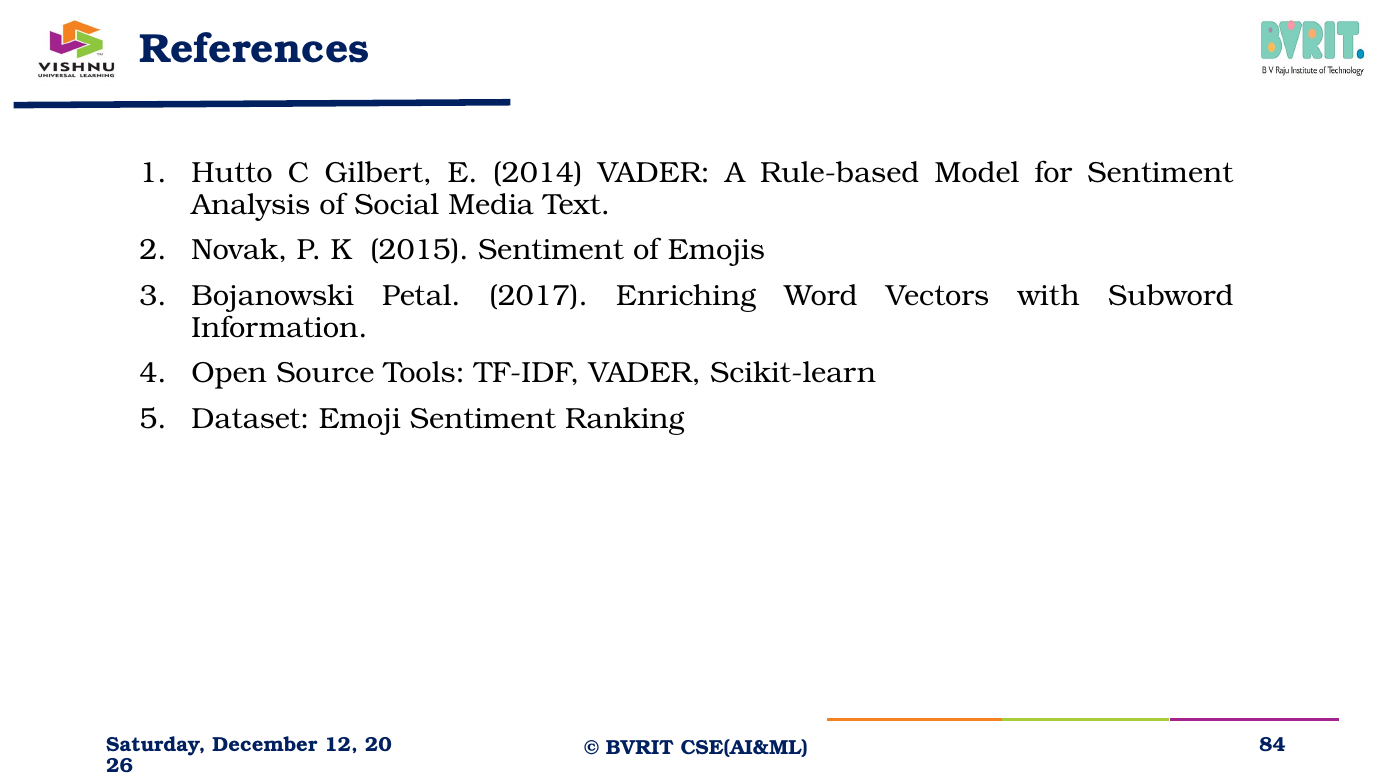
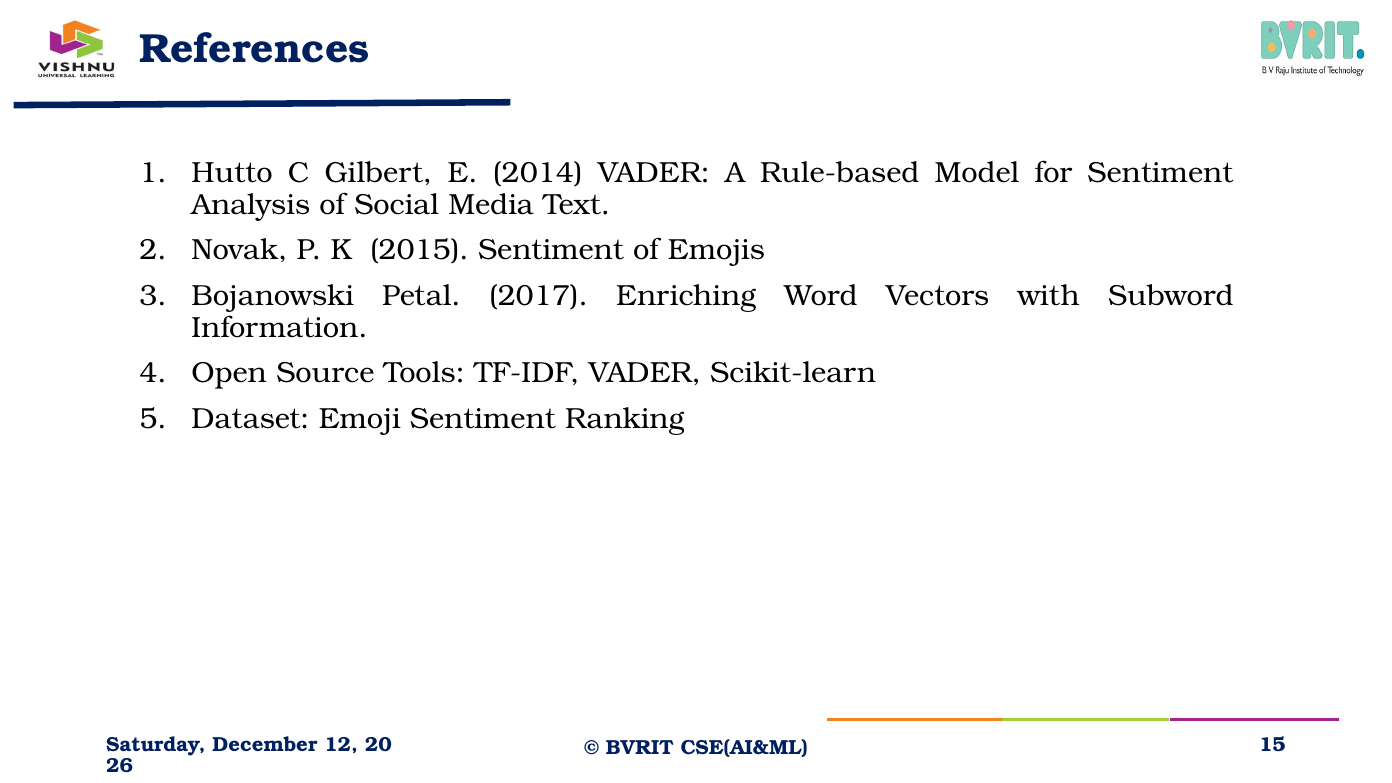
84: 84 -> 15
